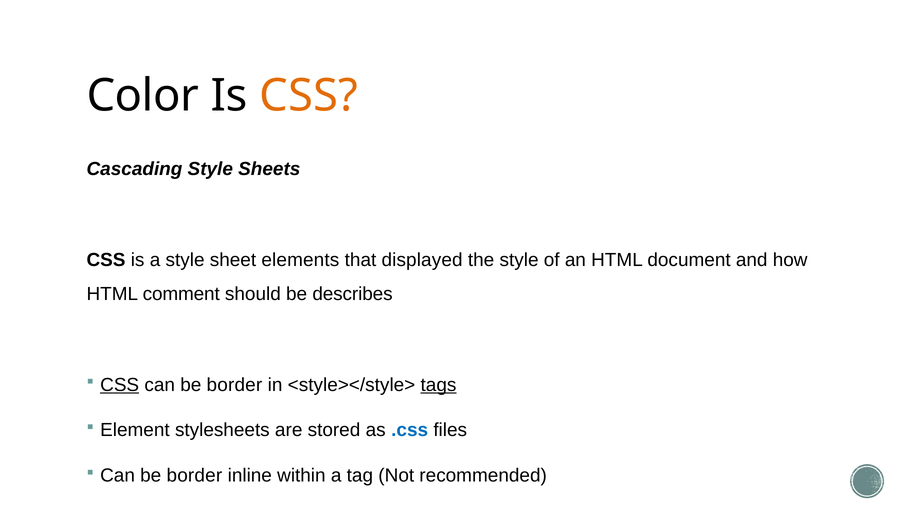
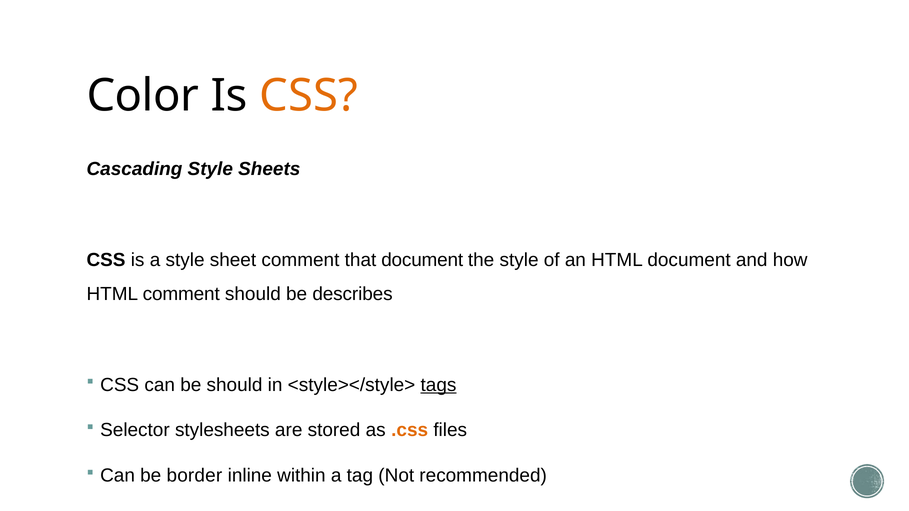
sheet elements: elements -> comment
that displayed: displayed -> document
CSS at (120, 385) underline: present -> none
border at (234, 385): border -> should
Element: Element -> Selector
.css colour: blue -> orange
